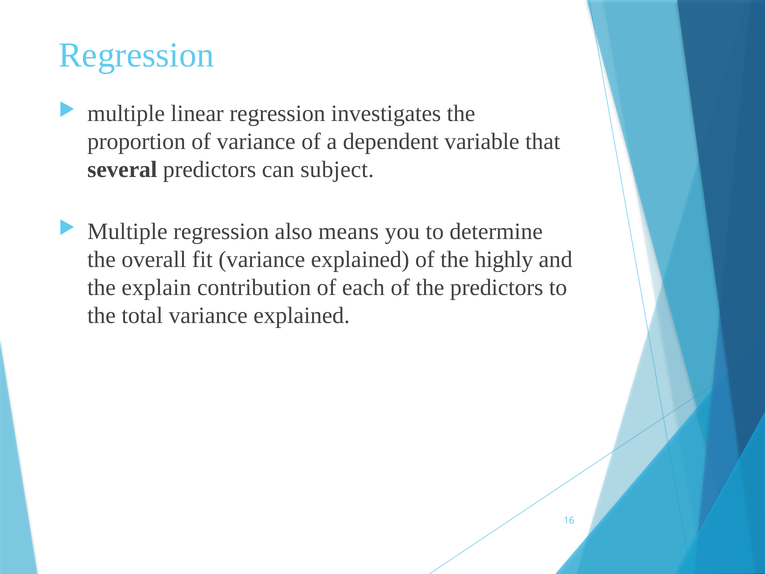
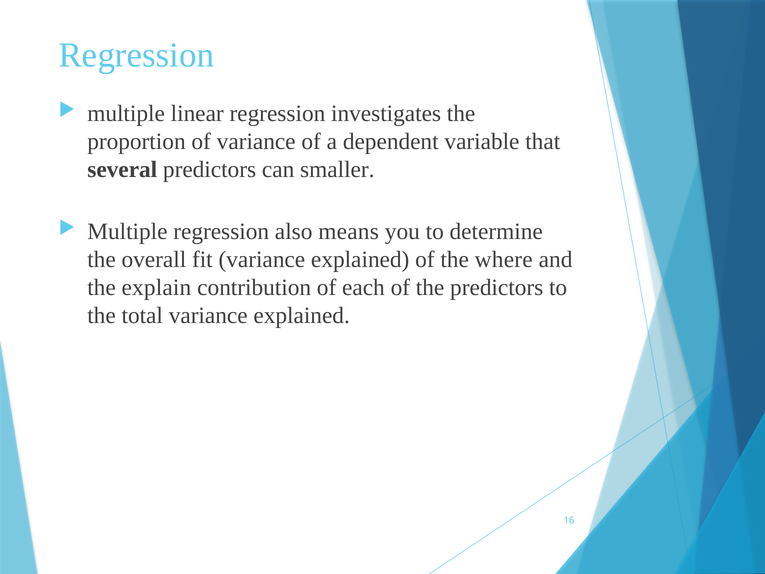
subject: subject -> smaller
highly: highly -> where
